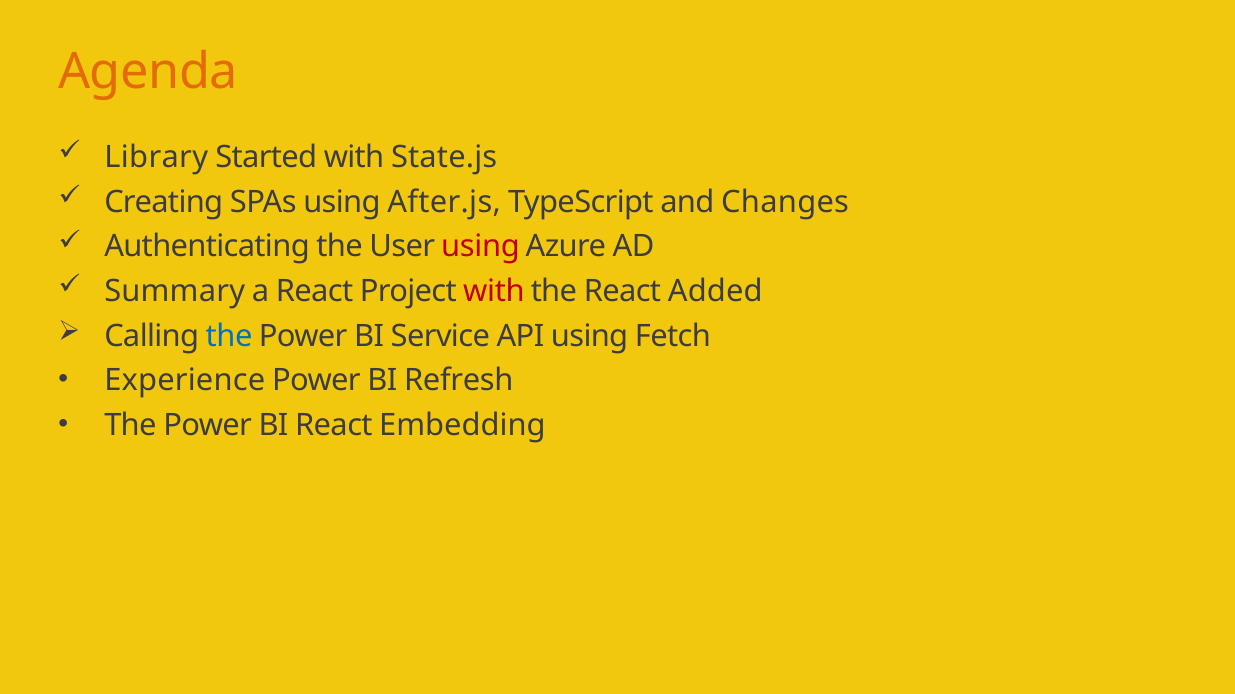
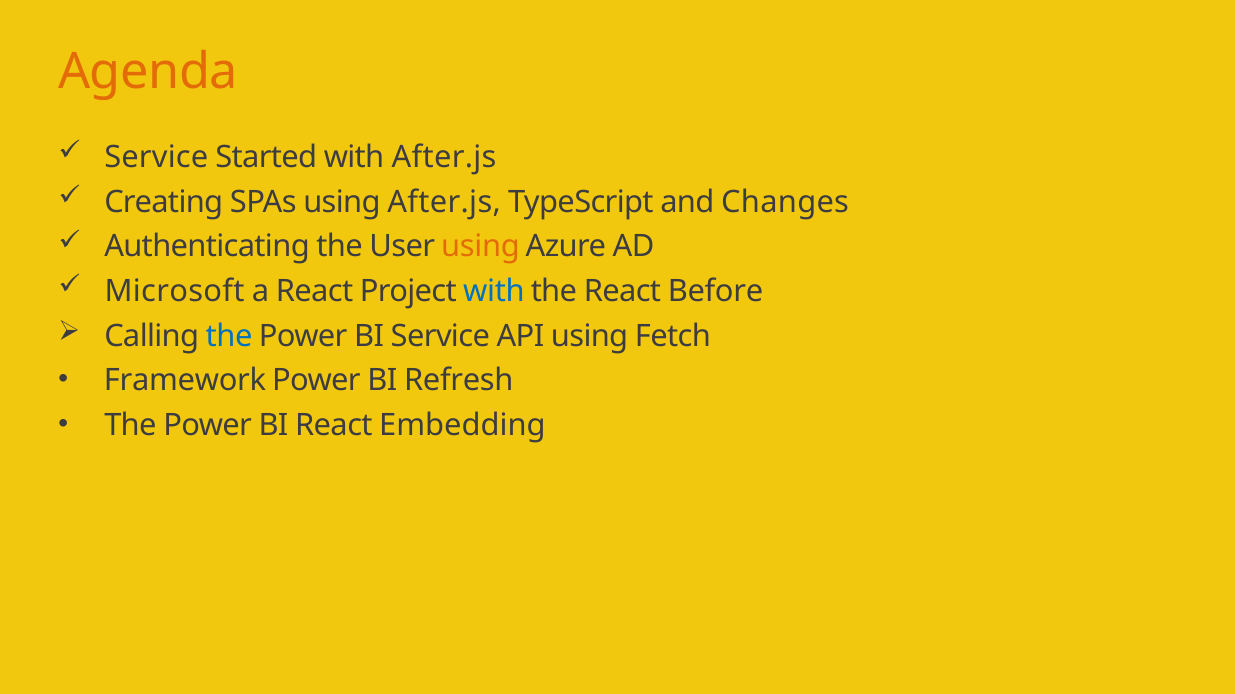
Library at (156, 158): Library -> Service
with State.js: State.js -> After.js
using at (481, 247) colour: red -> orange
Summary: Summary -> Microsoft
with at (494, 291) colour: red -> blue
Added: Added -> Before
Experience: Experience -> Framework
